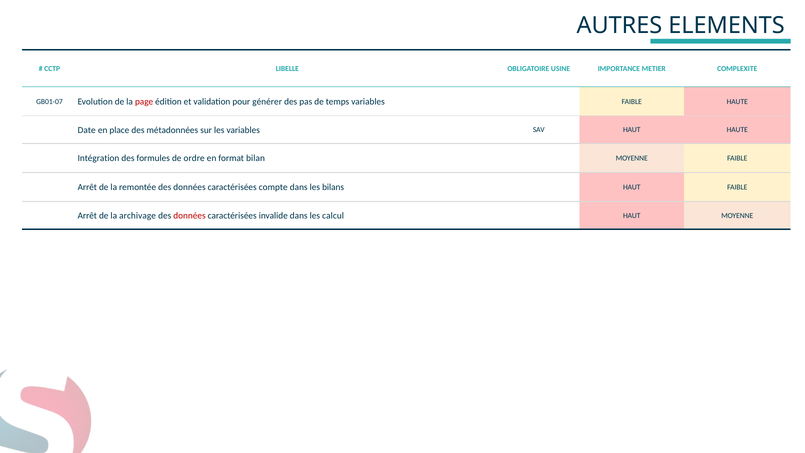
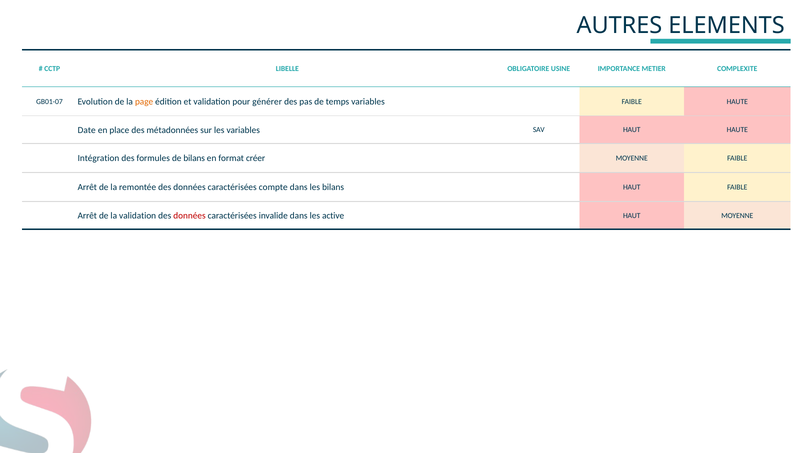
page colour: red -> orange
de ordre: ordre -> bilans
bilan: bilan -> créer
la archivage: archivage -> validation
calcul: calcul -> active
